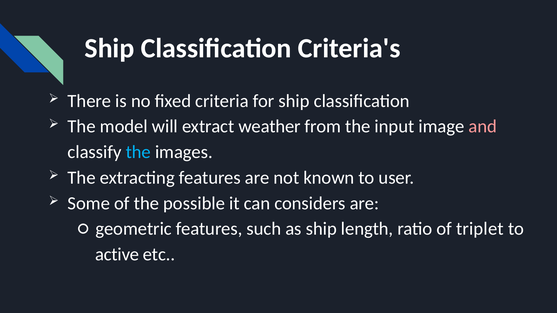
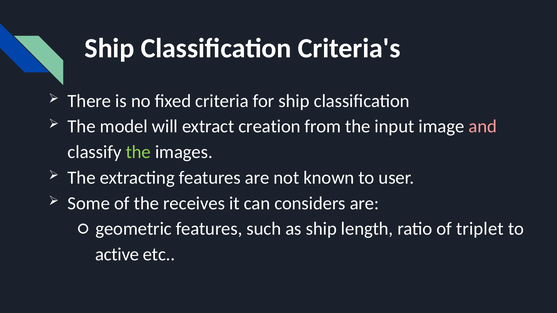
weather: weather -> creation
the at (138, 152) colour: light blue -> light green
possible: possible -> receives
